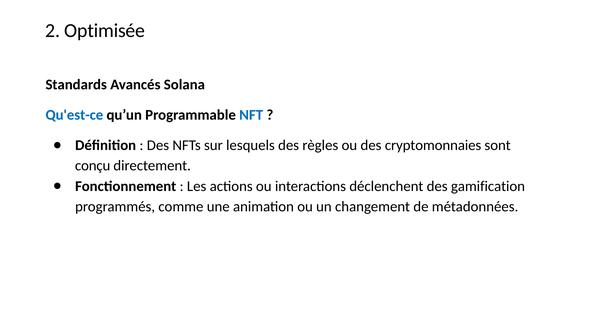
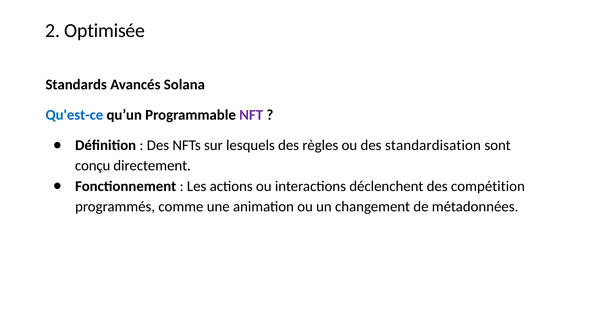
NFT colour: blue -> purple
cryptomonnaies: cryptomonnaies -> standardisation
gamification: gamification -> compétition
